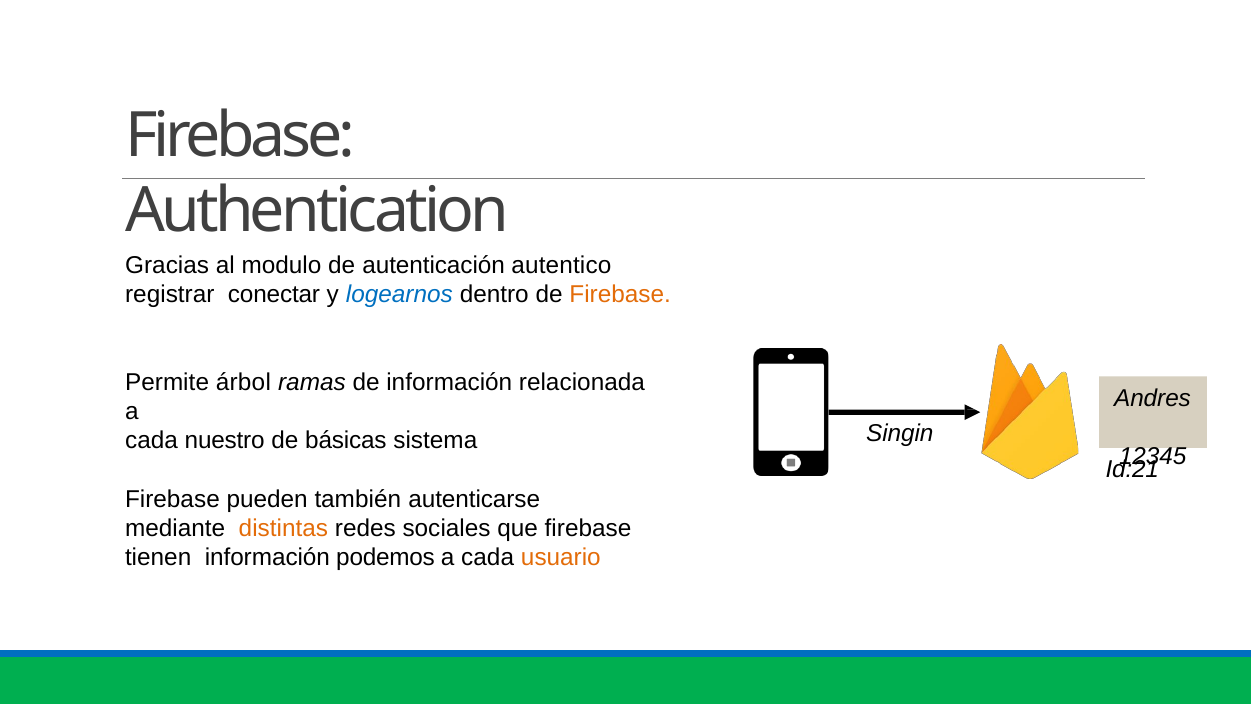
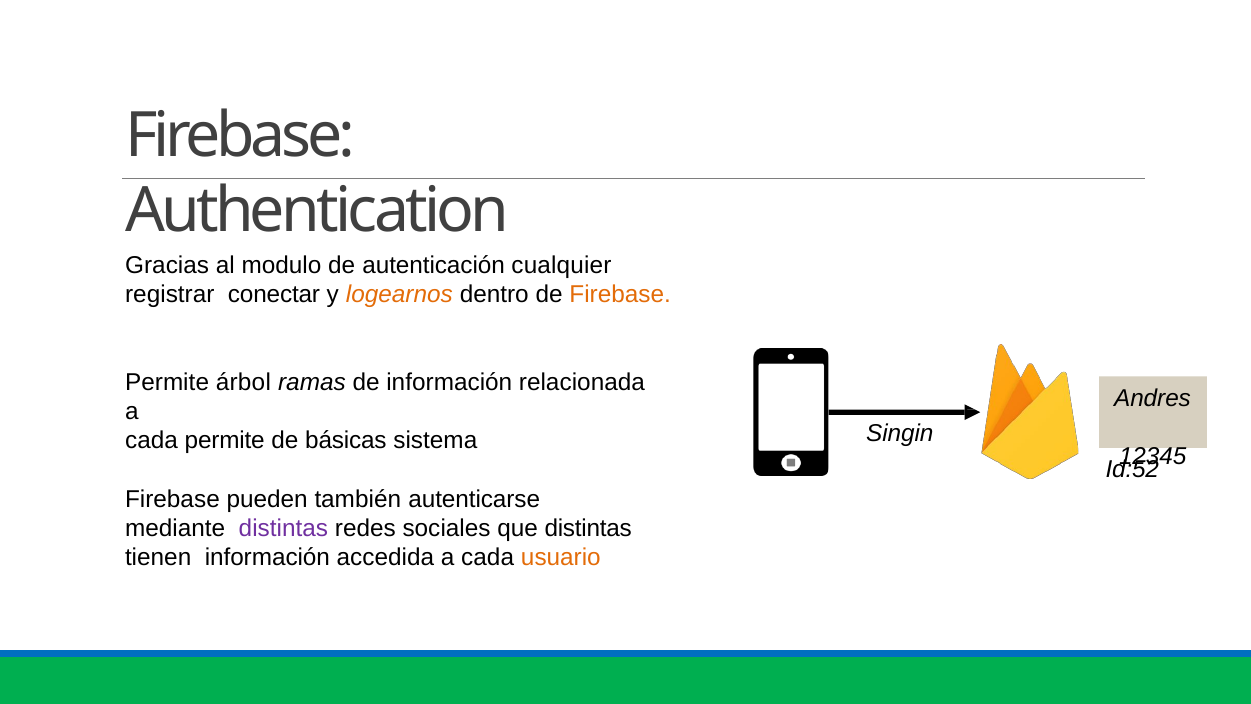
autentico: autentico -> cualquier
logearnos colour: blue -> orange
cada nuestro: nuestro -> permite
Id:21: Id:21 -> Id:52
distintas at (283, 528) colour: orange -> purple
que firebase: firebase -> distintas
podemos: podemos -> accedida
